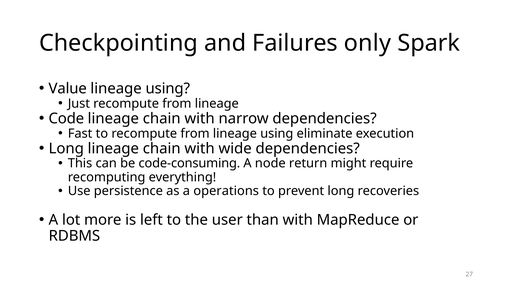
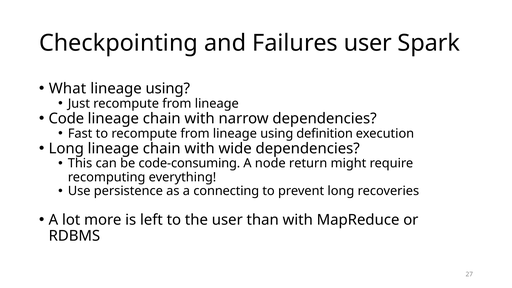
Failures only: only -> user
Value: Value -> What
eliminate: eliminate -> definition
operations: operations -> connecting
